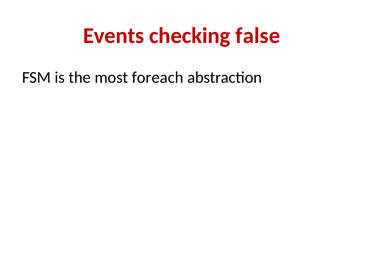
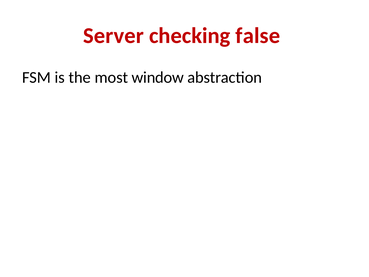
Events: Events -> Server
foreach: foreach -> window
